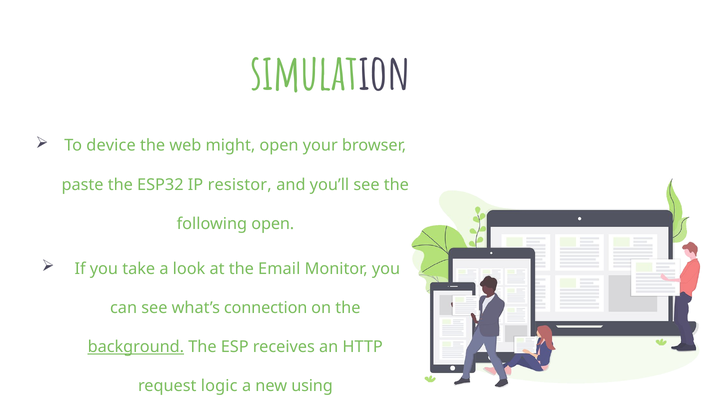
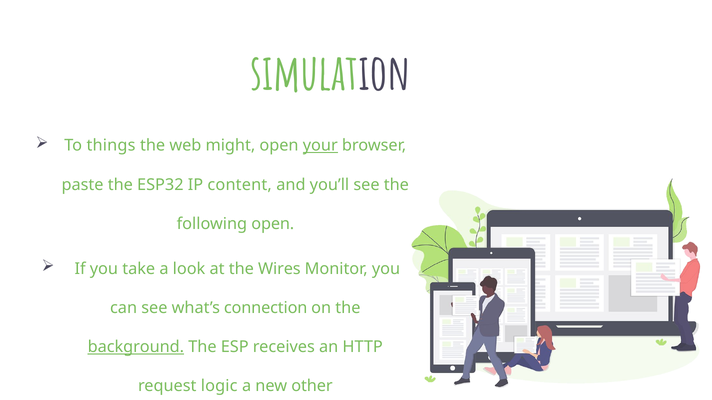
device: device -> things
your underline: none -> present
resistor: resistor -> content
Email: Email -> Wires
using: using -> other
